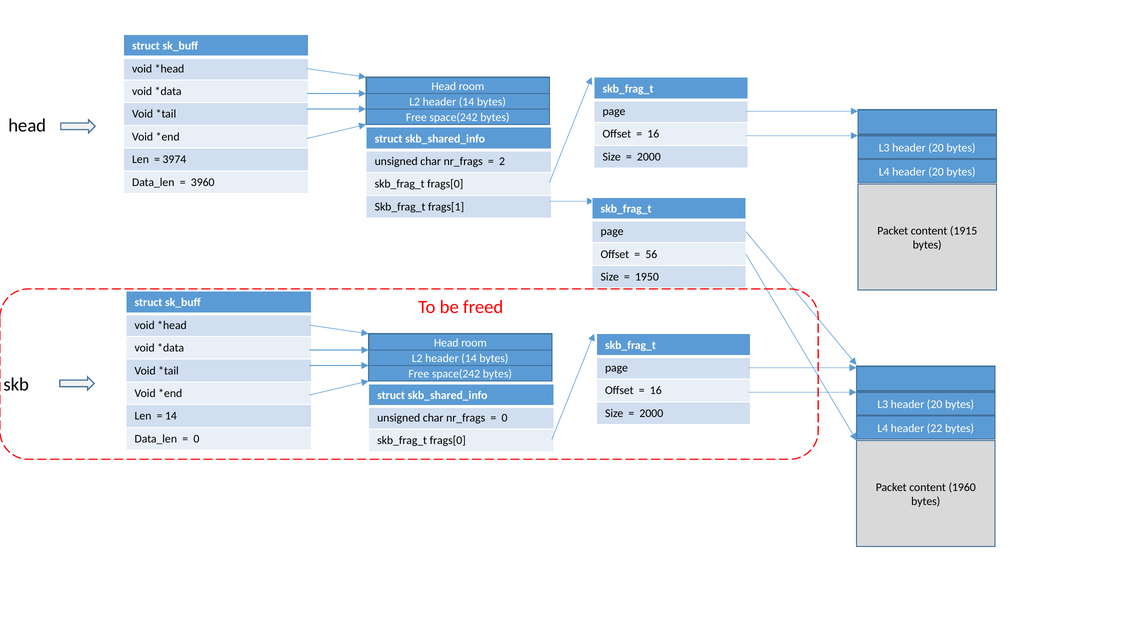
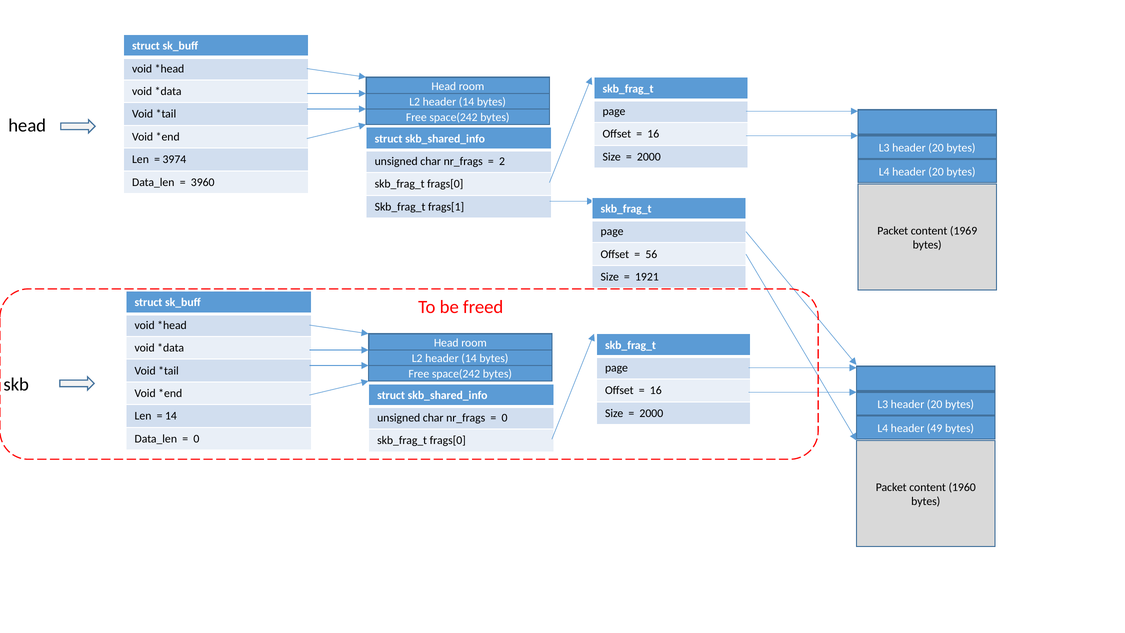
1915: 1915 -> 1969
1950: 1950 -> 1921
22: 22 -> 49
